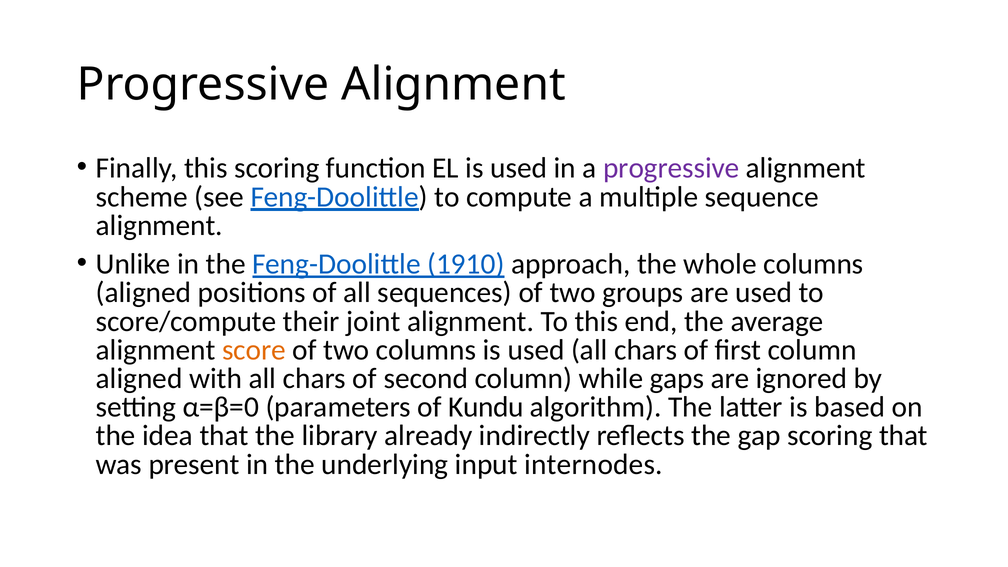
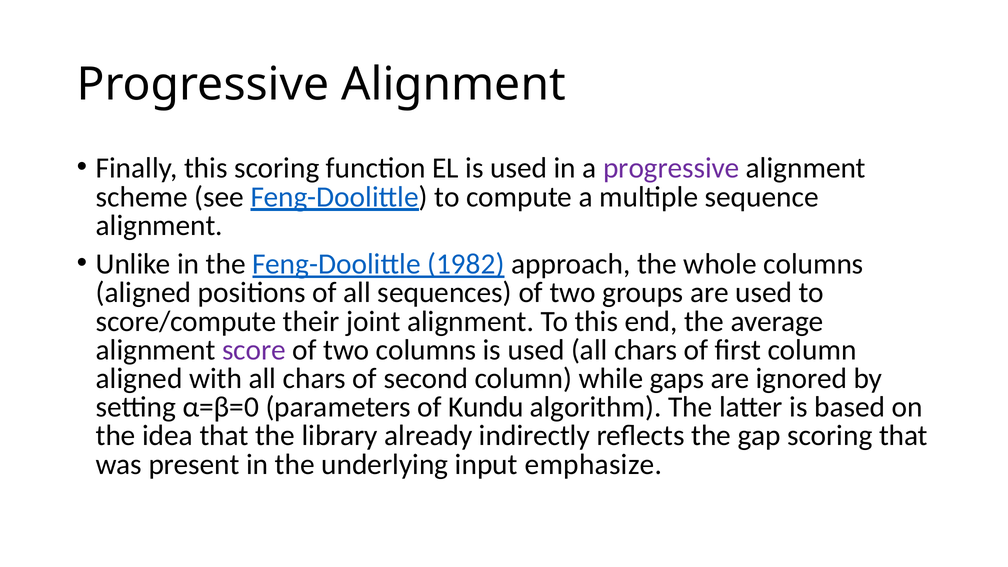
1910: 1910 -> 1982
score colour: orange -> purple
internodes: internodes -> emphasize
